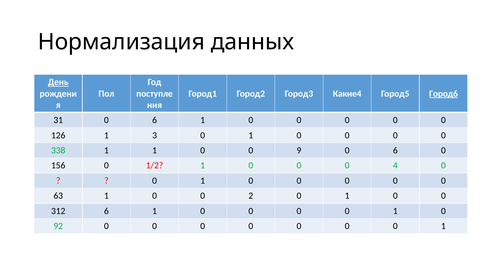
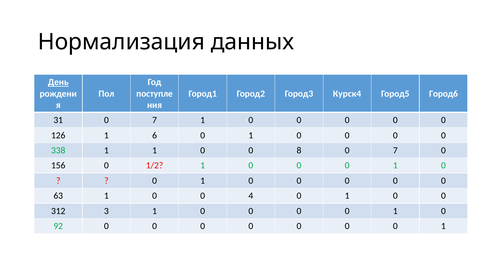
Какие4: Какие4 -> Курск4
Город6 underline: present -> none
31 0 6: 6 -> 7
3: 3 -> 6
9: 9 -> 8
6 at (395, 150): 6 -> 7
4 at (395, 165): 4 -> 1
2: 2 -> 4
312 6: 6 -> 3
